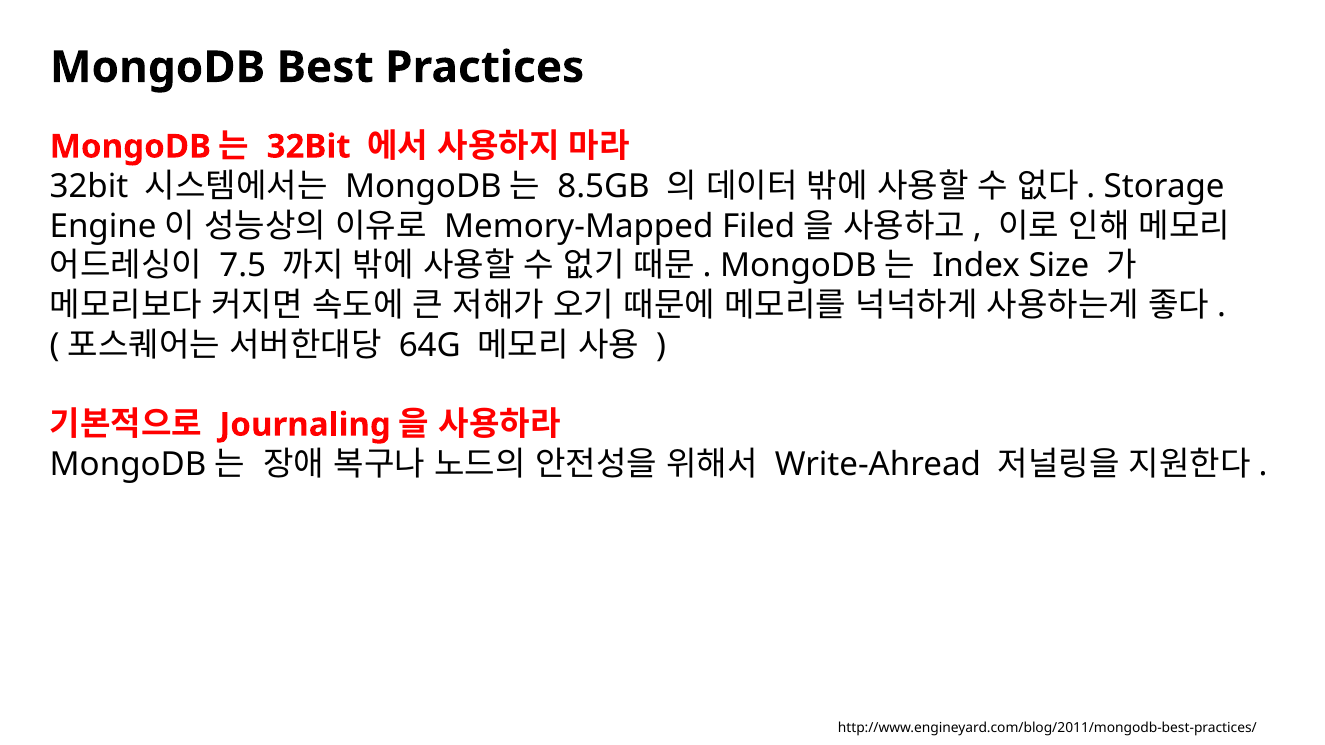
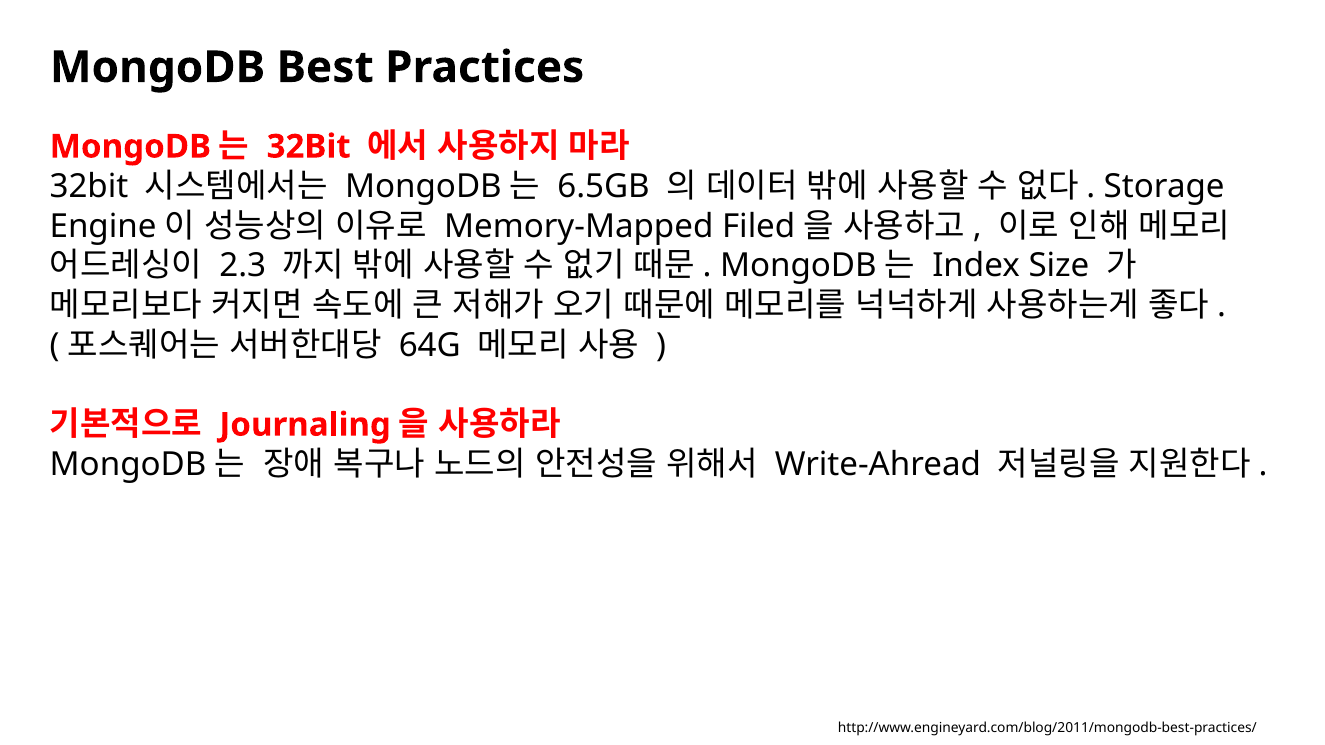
8.5GB: 8.5GB -> 6.5GB
7.5: 7.5 -> 2.3
